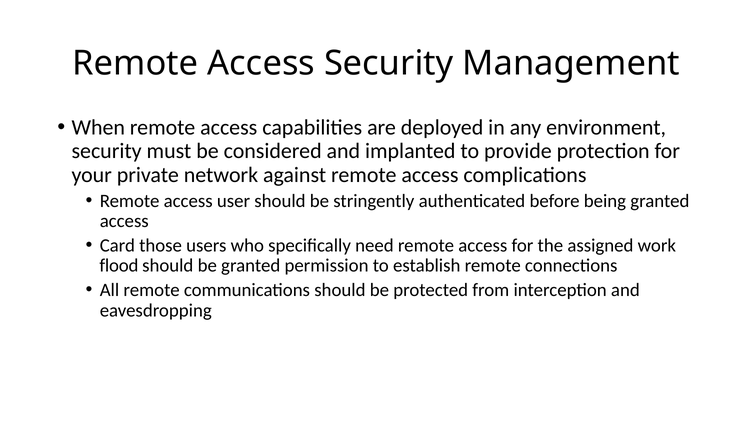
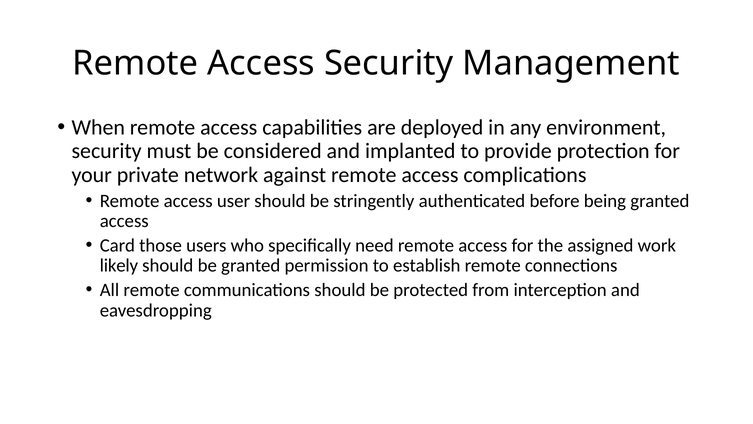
flood: flood -> likely
